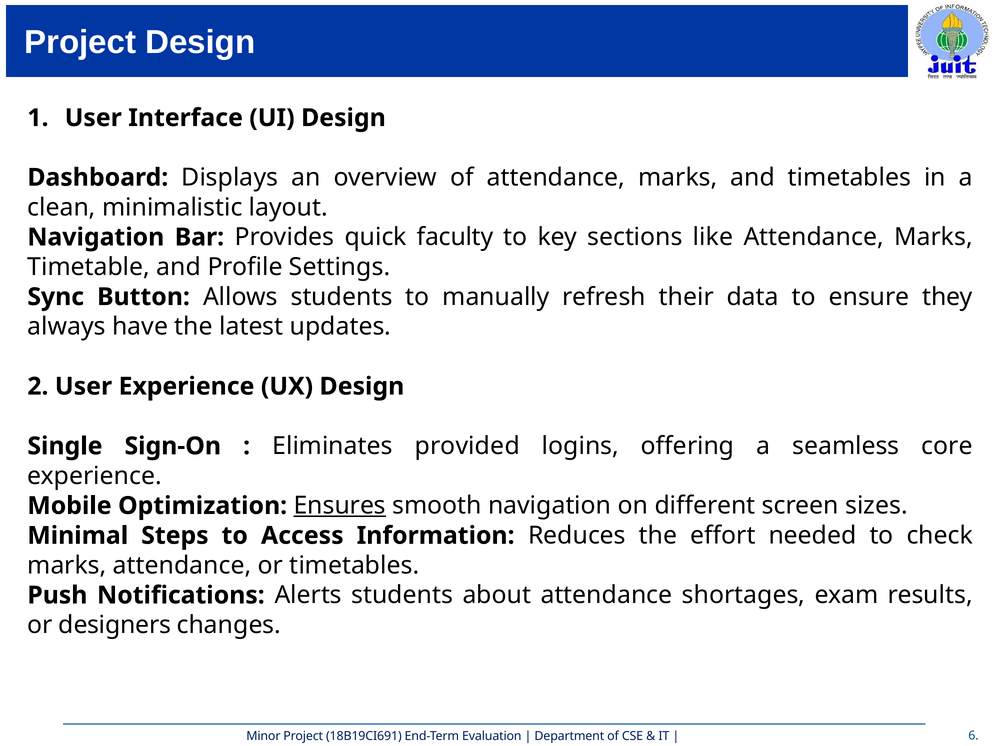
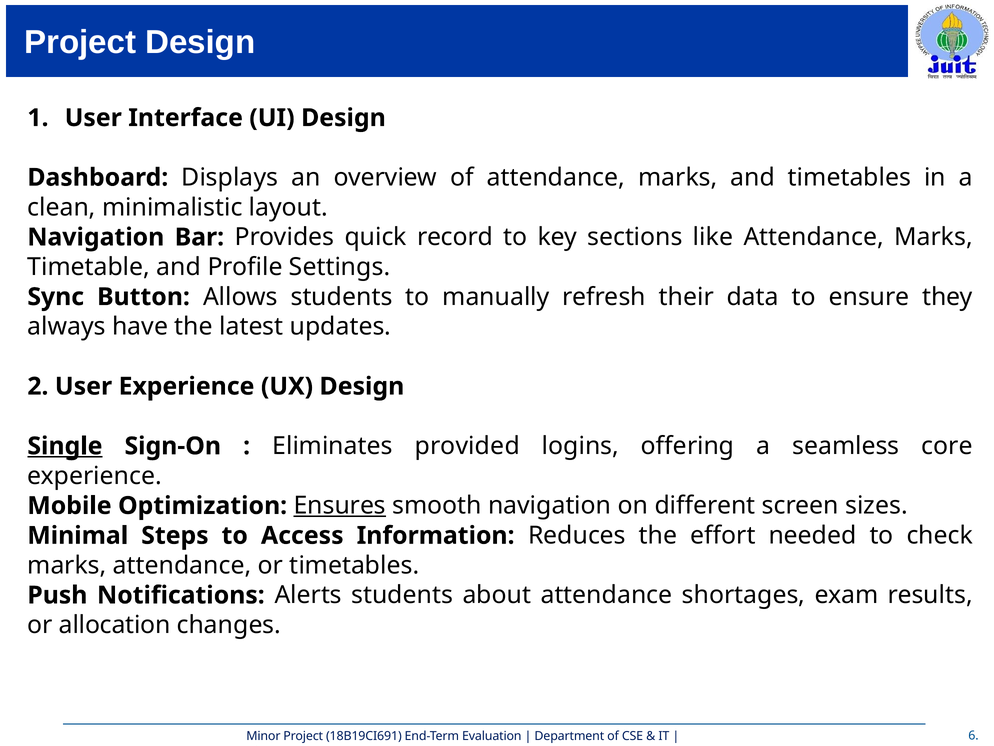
faculty: faculty -> record
Single underline: none -> present
designers: designers -> allocation
